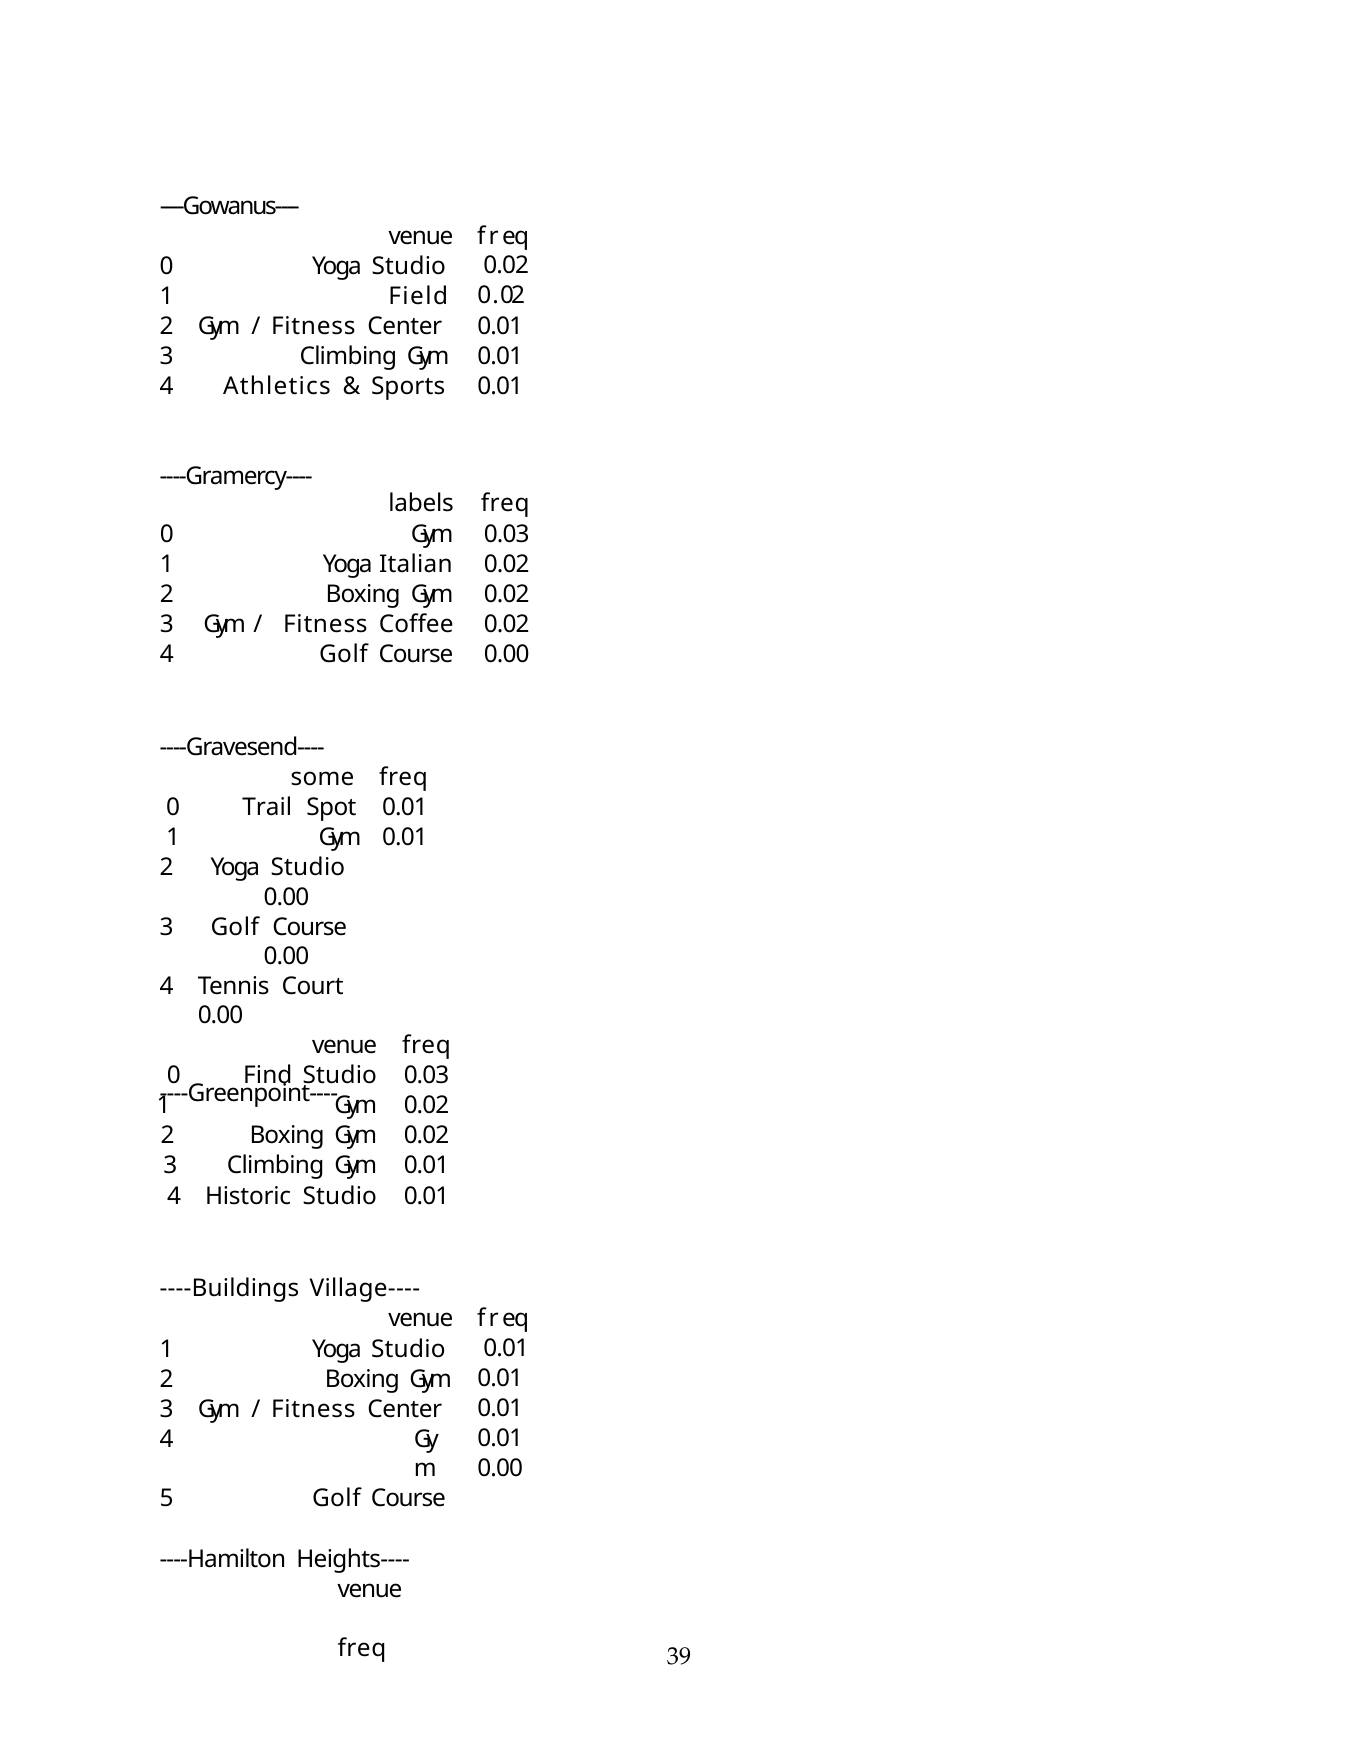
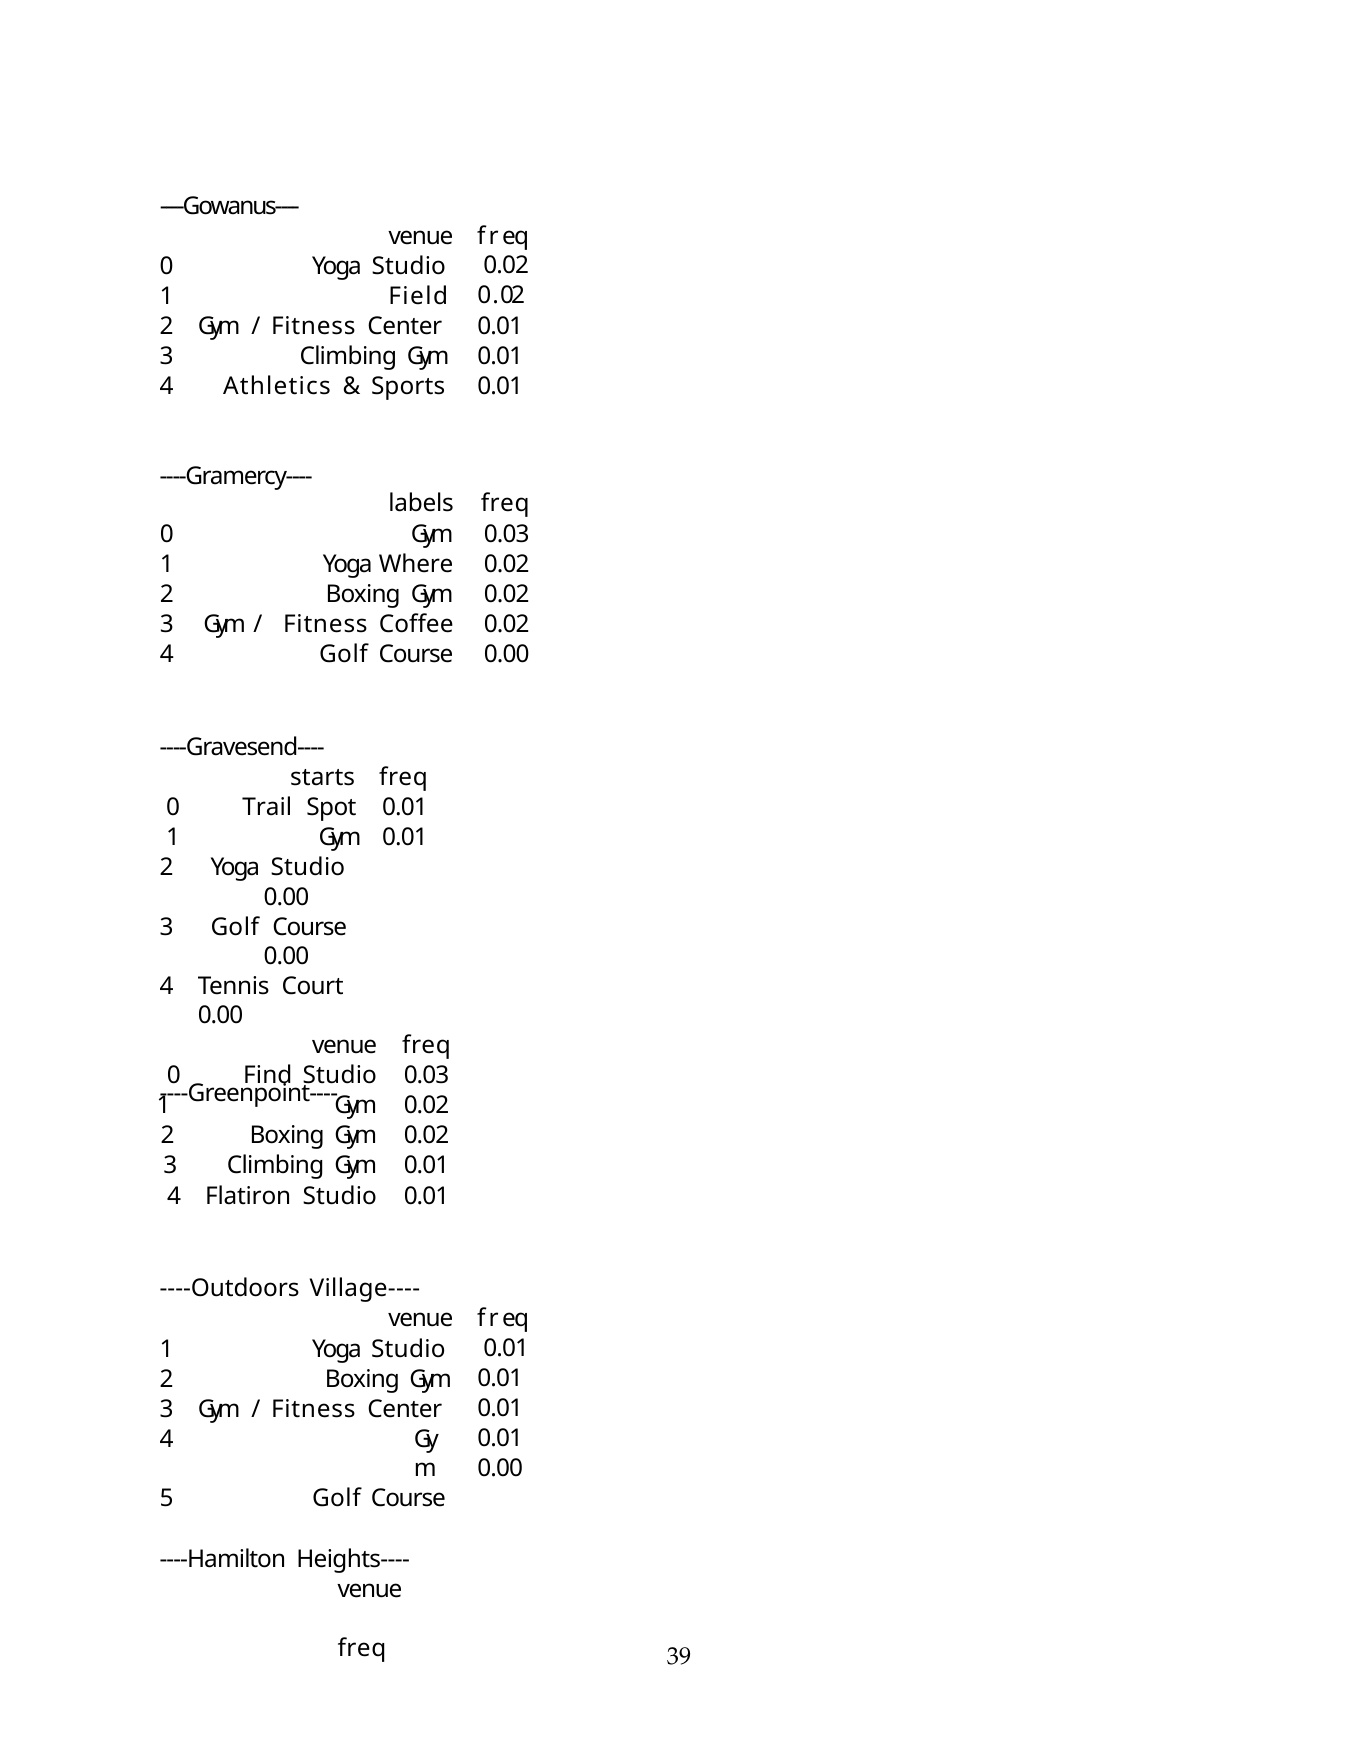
Italian: Italian -> Where
some: some -> starts
Historic: Historic -> Flatiron
----Buildings: ----Buildings -> ----Outdoors
